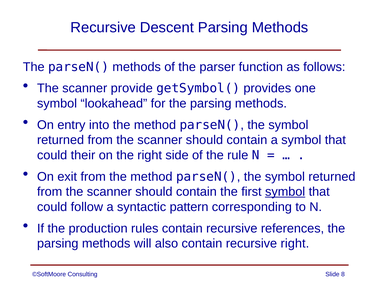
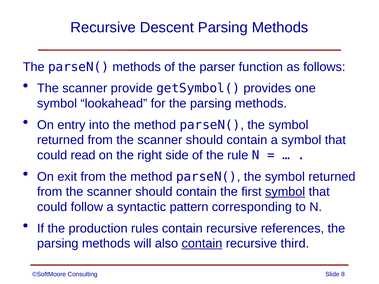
their: their -> read
contain at (202, 244) underline: none -> present
recursive right: right -> third
